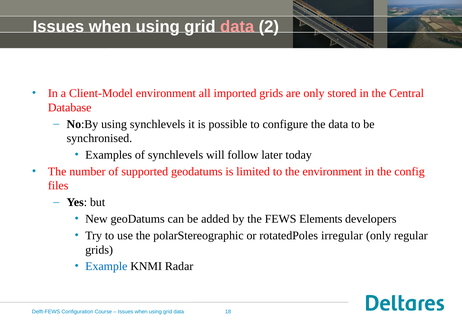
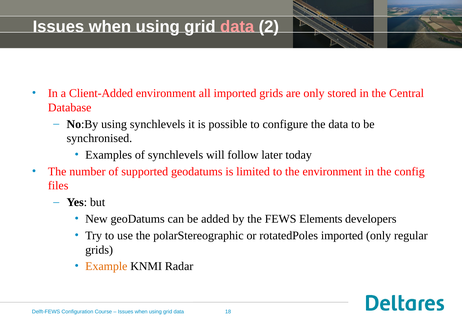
Client-Model: Client-Model -> Client-Added
rotatedPoles irregular: irregular -> imported
Example colour: blue -> orange
